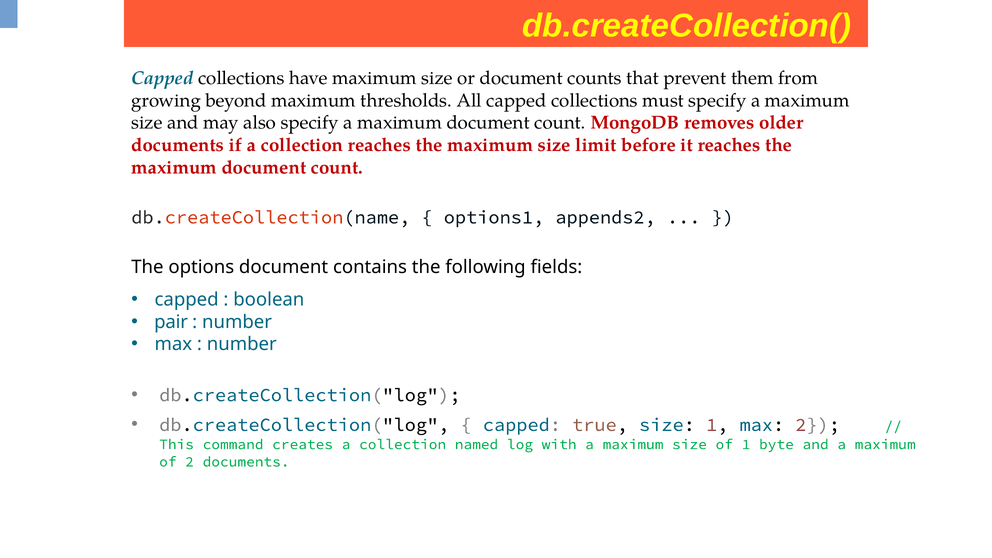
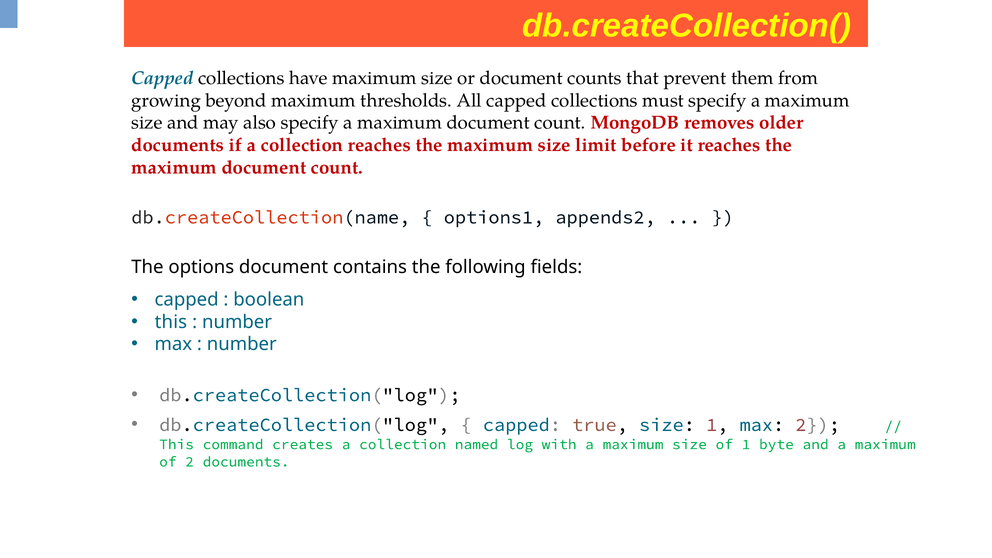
pair at (171, 322): pair -> this
